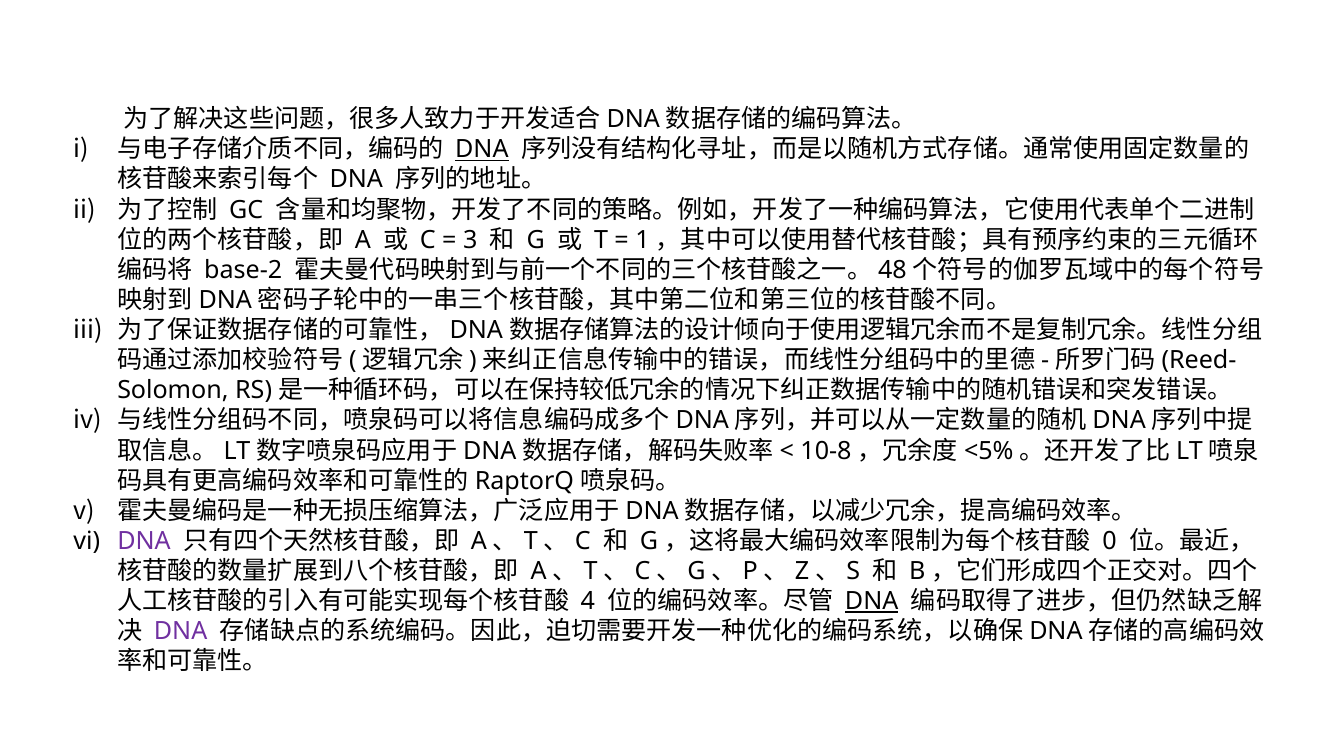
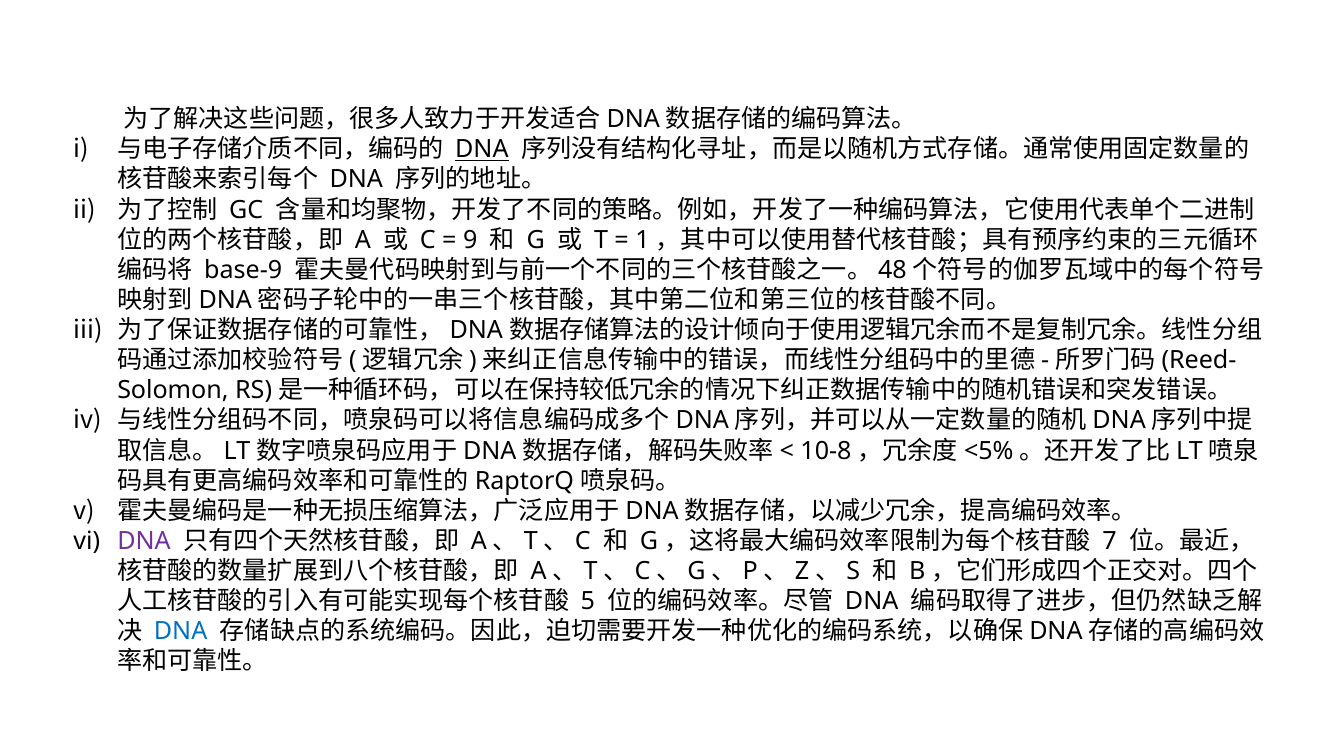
3: 3 -> 9
base-2: base-2 -> base-9
0: 0 -> 7
4: 4 -> 5
DNA at (872, 601) underline: present -> none
DNA at (181, 632) colour: purple -> blue
